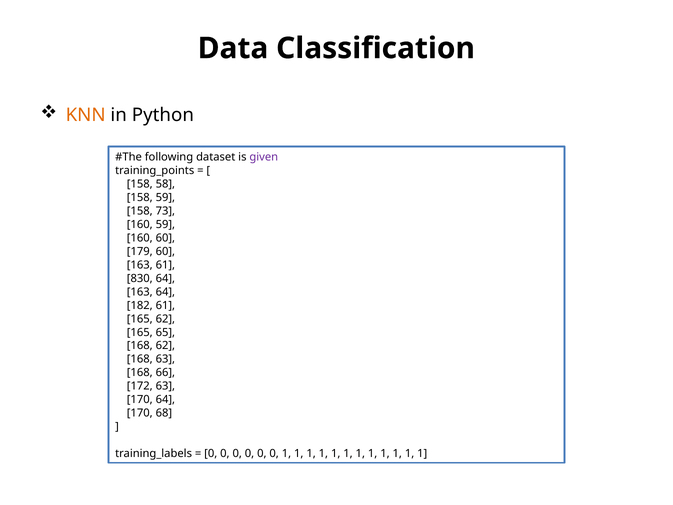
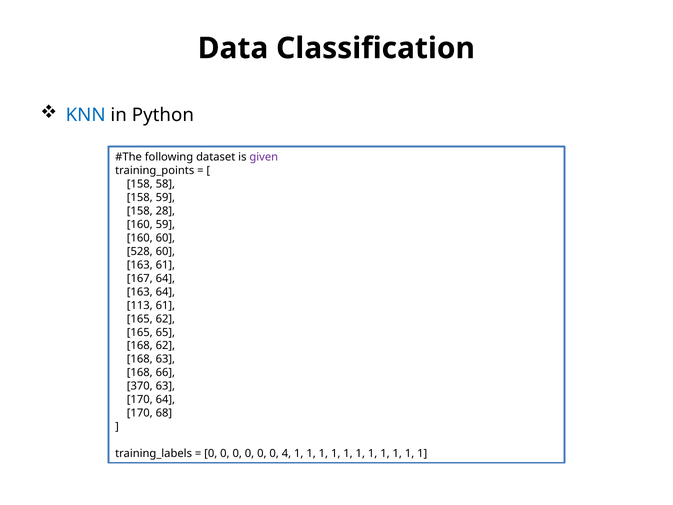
KNN colour: orange -> blue
73: 73 -> 28
179: 179 -> 528
830: 830 -> 167
182: 182 -> 113
172: 172 -> 370
0 1: 1 -> 4
